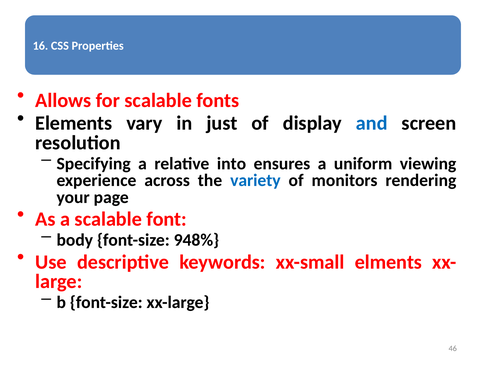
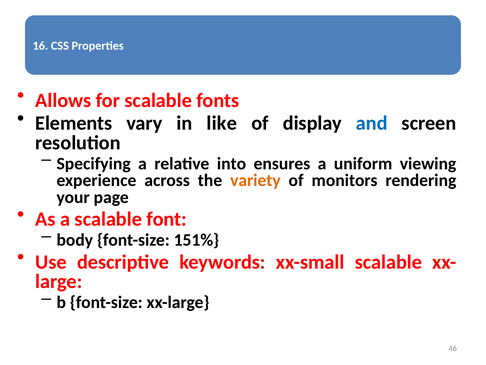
just: just -> like
variety colour: blue -> orange
948%: 948% -> 151%
xx-small elments: elments -> scalable
